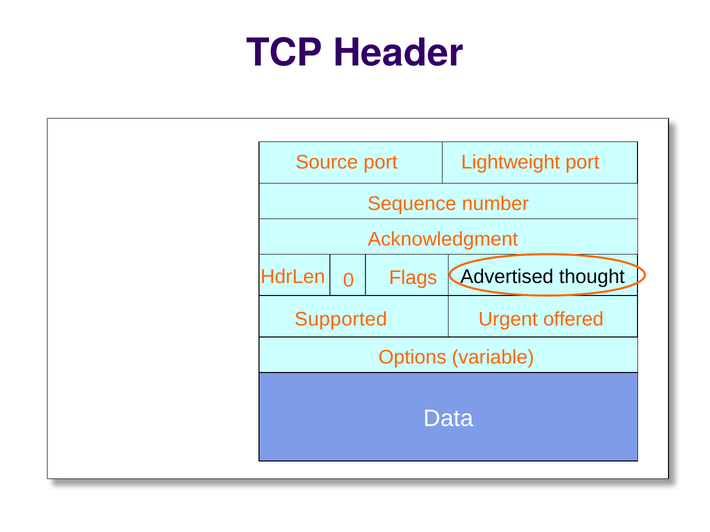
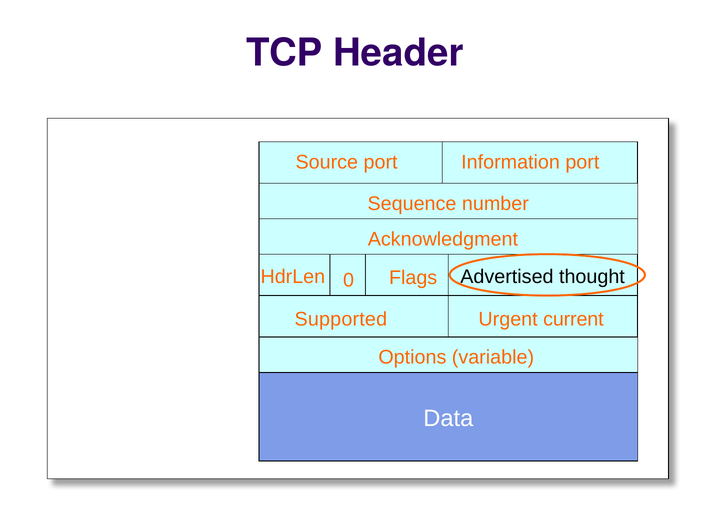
Lightweight: Lightweight -> Information
offered: offered -> current
